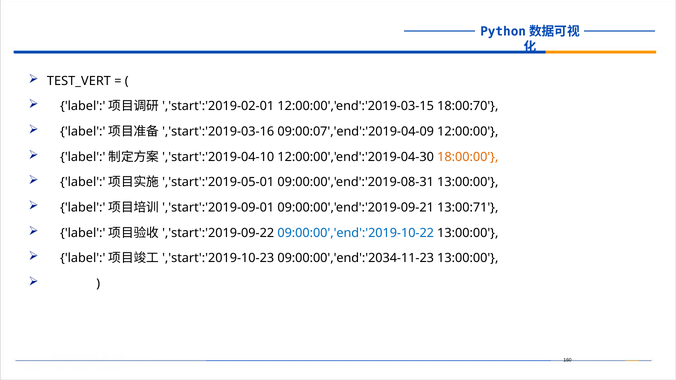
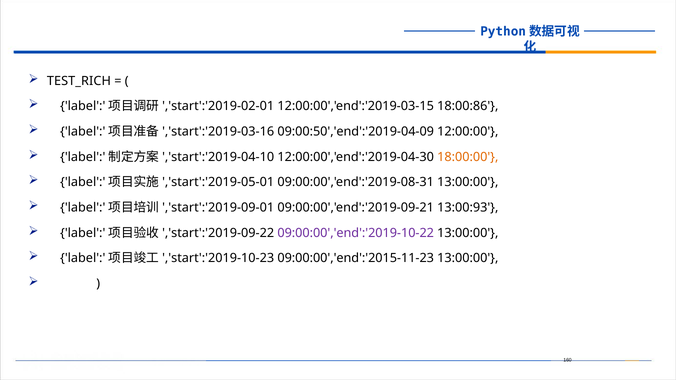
TEST_VERT: TEST_VERT -> TEST_RICH
18:00:70: 18:00:70 -> 18:00:86
09:00:07','end':'2019-04-09: 09:00:07','end':'2019-04-09 -> 09:00:50','end':'2019-04-09
13:00:71: 13:00:71 -> 13:00:93
09:00:00','end':'2019-10-22 colour: blue -> purple
09:00:00','end':'2034-11-23: 09:00:00','end':'2034-11-23 -> 09:00:00','end':'2015-11-23
